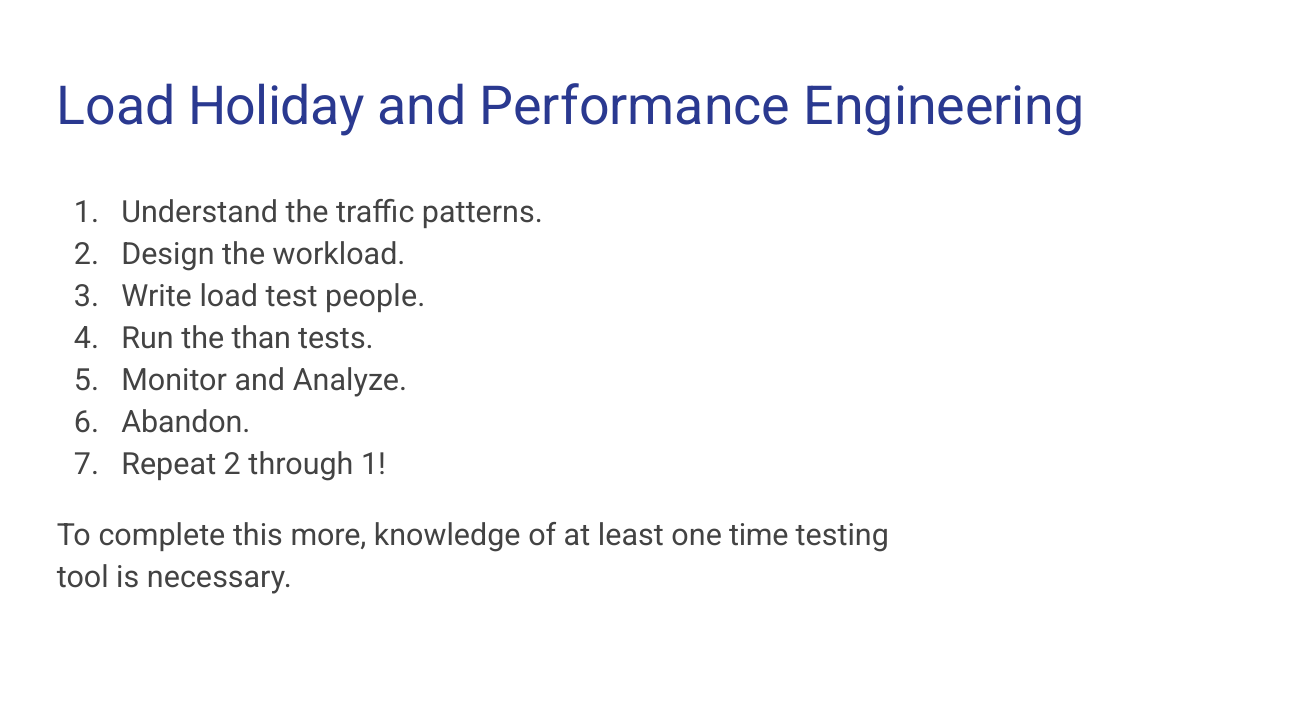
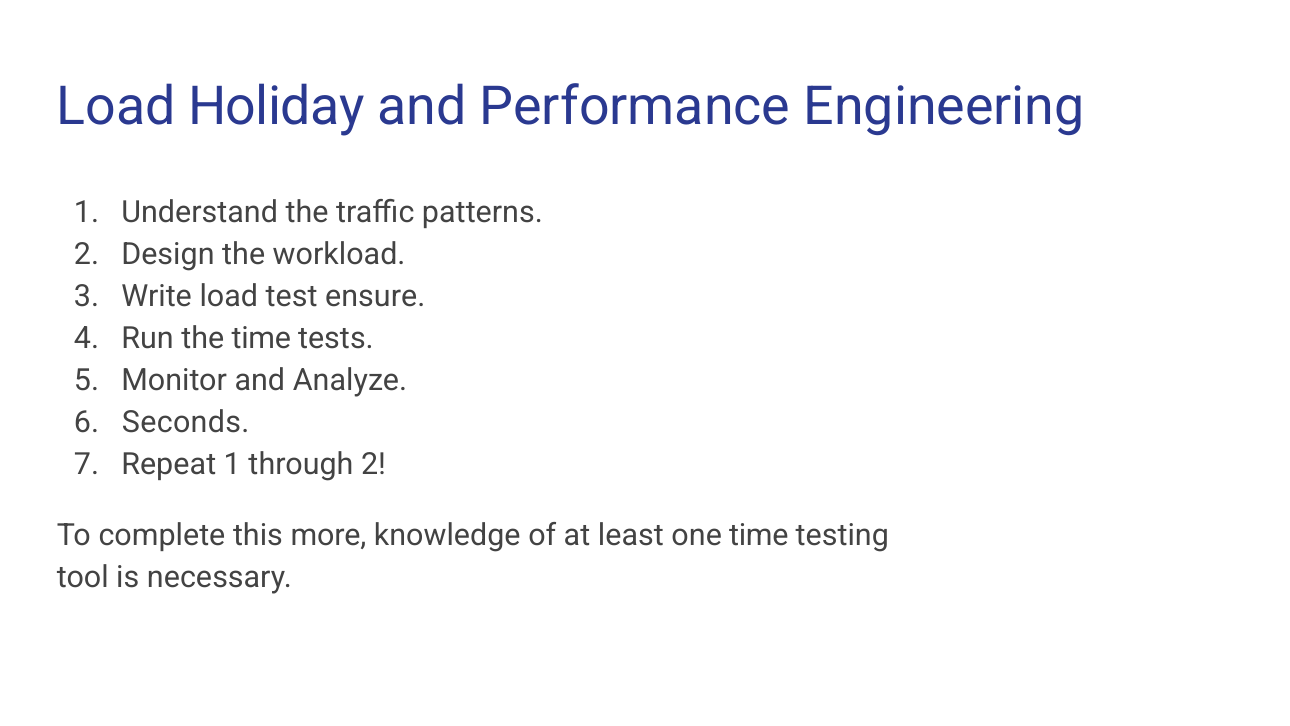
people: people -> ensure
the than: than -> time
Abandon: Abandon -> Seconds
Repeat 2: 2 -> 1
through 1: 1 -> 2
